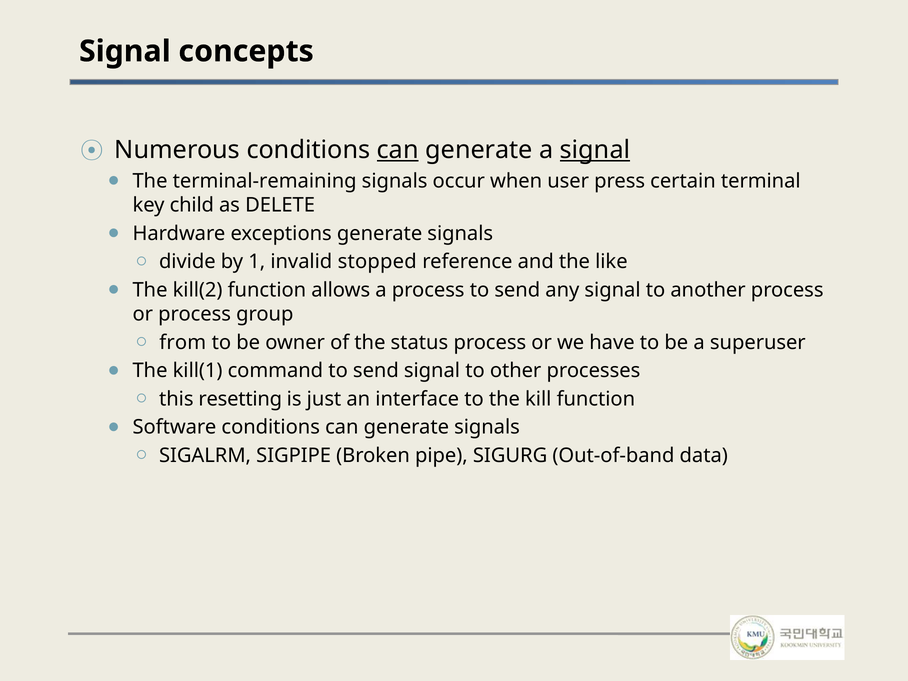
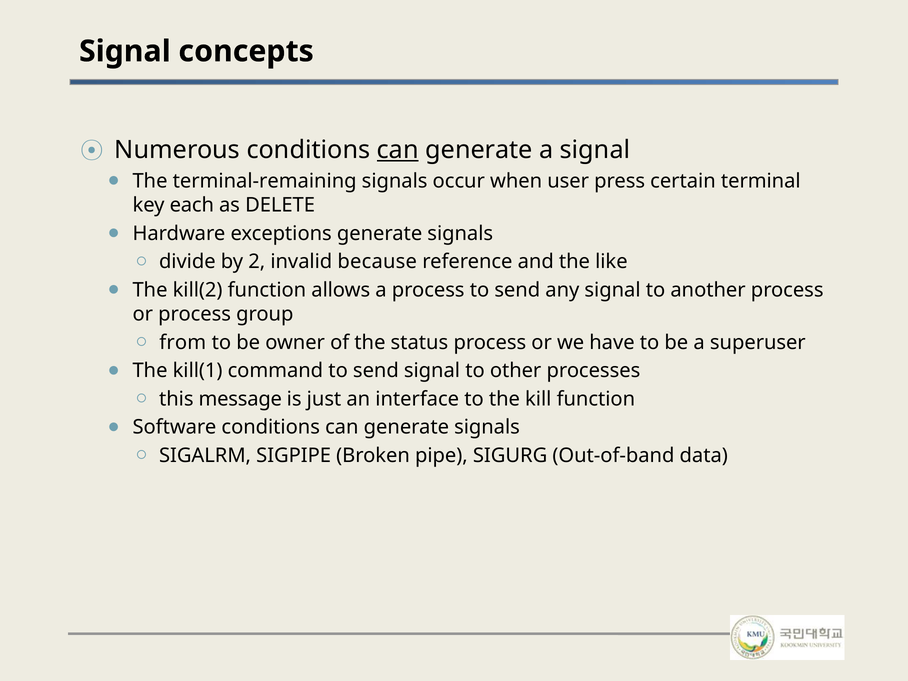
signal at (595, 150) underline: present -> none
child: child -> each
1: 1 -> 2
stopped: stopped -> because
resetting: resetting -> message
